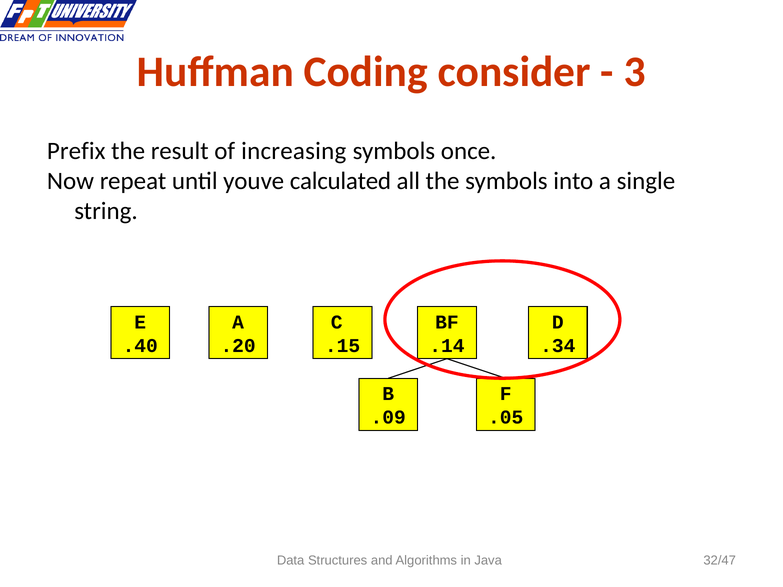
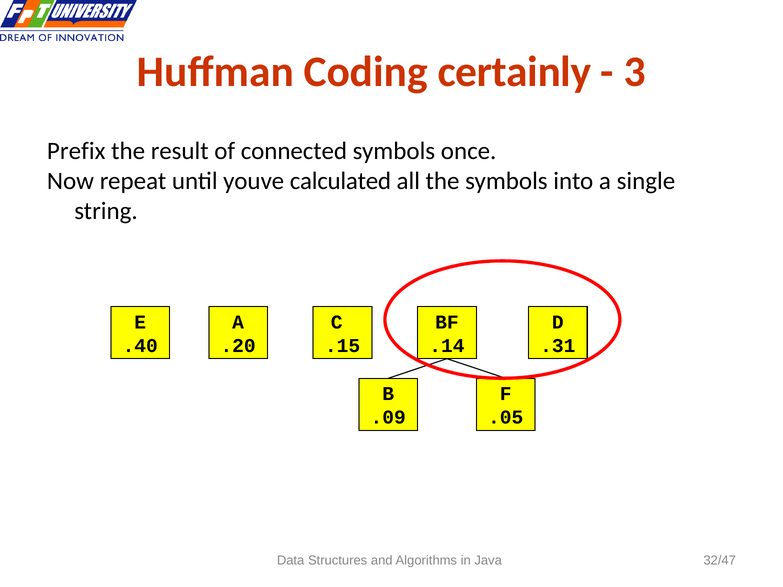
consider: consider -> certainly
increasing: increasing -> connected
.34: .34 -> .31
